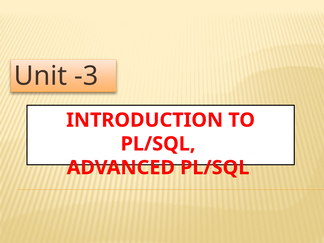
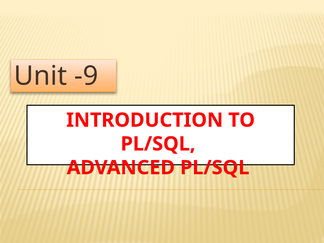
-3: -3 -> -9
